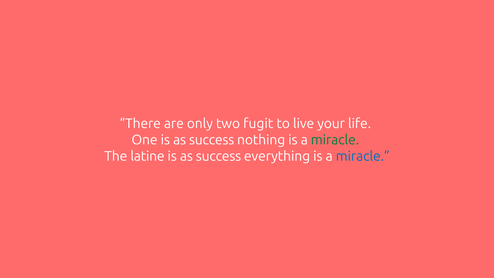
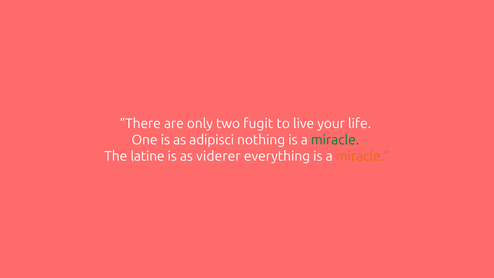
One is as success: success -> adipisci
success at (219, 156): success -> viderer
miracle at (363, 156) colour: blue -> orange
